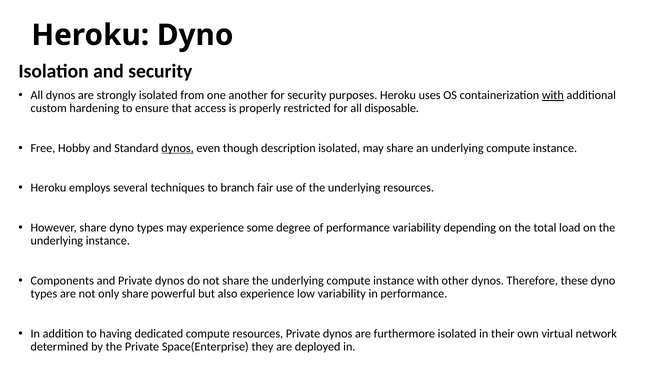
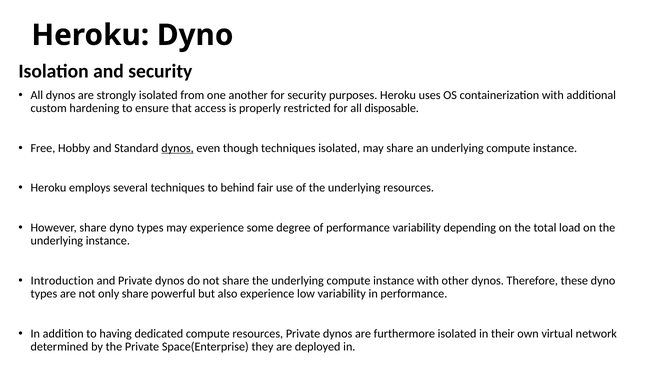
with at (553, 95) underline: present -> none
though description: description -> techniques
branch: branch -> behind
Components: Components -> Introduction
